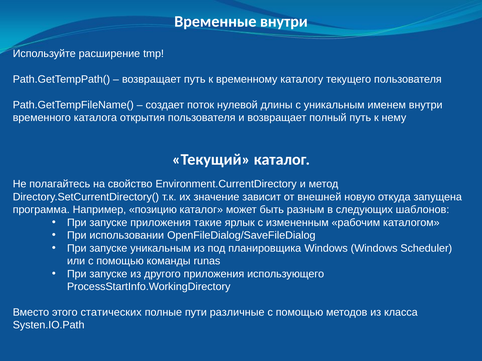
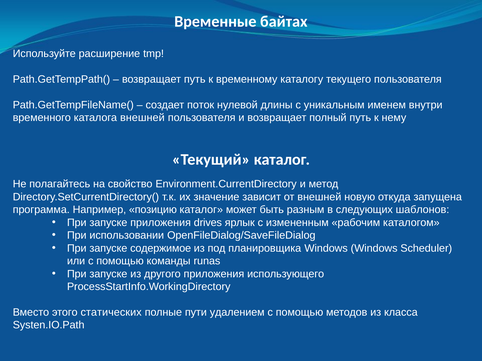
Временные внутри: внутри -> байтах
каталога открытия: открытия -> внешней
такие: такие -> drives
запуске уникальным: уникальным -> содержимое
различные: различные -> удалением
